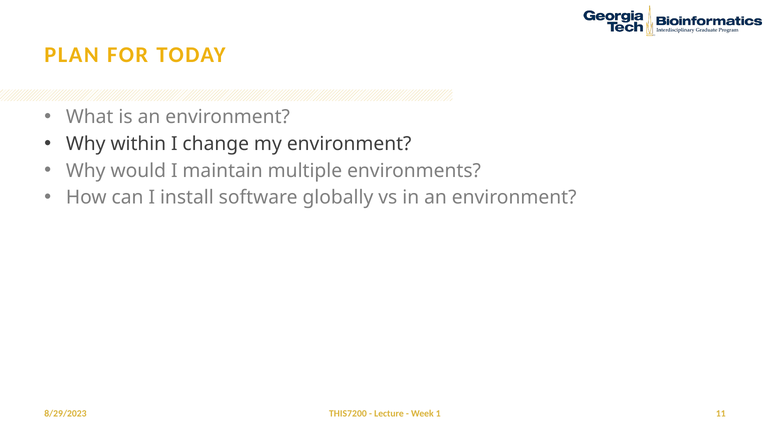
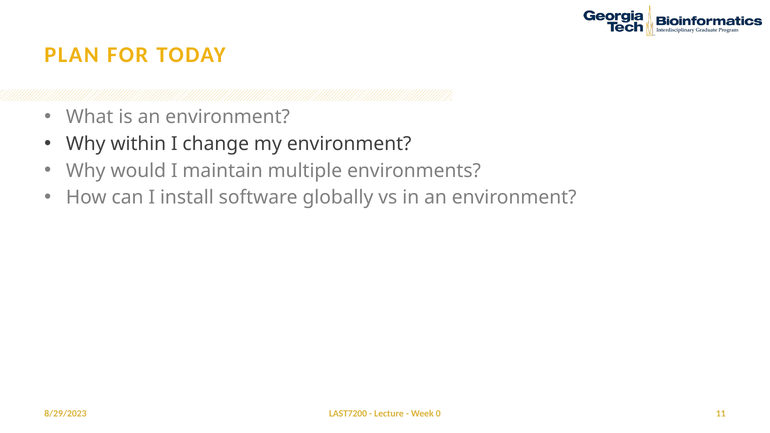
THIS7200: THIS7200 -> LAST7200
1: 1 -> 0
